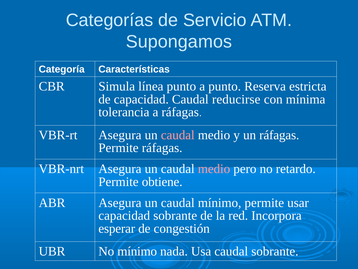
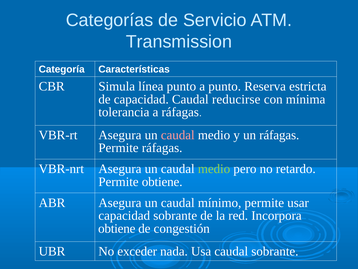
Supongamos: Supongamos -> Transmission
medio at (214, 169) colour: pink -> light green
esperar at (117, 228): esperar -> obtiene
No mínimo: mínimo -> exceder
